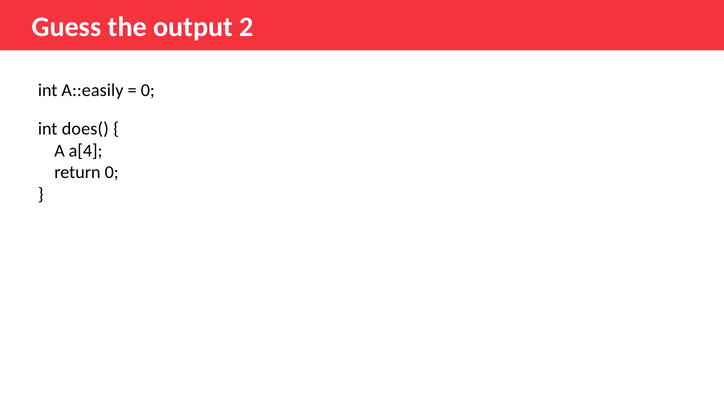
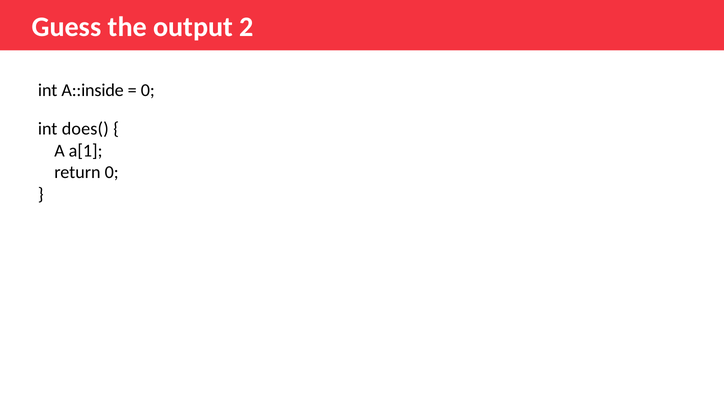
A::easily: A::easily -> A::inside
a[4: a[4 -> a[1
